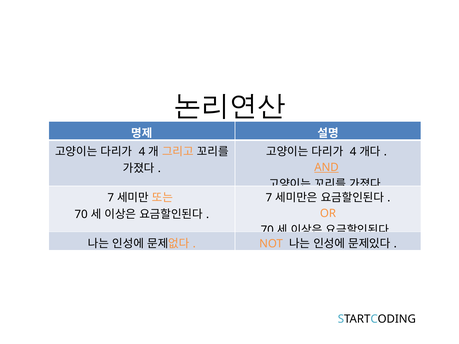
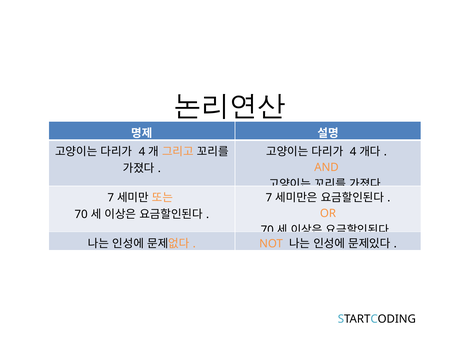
AND underline: present -> none
